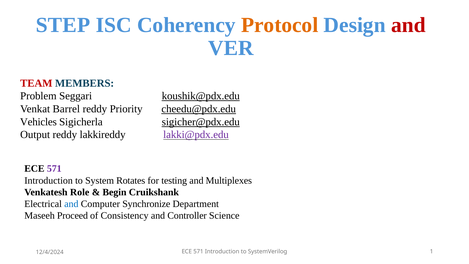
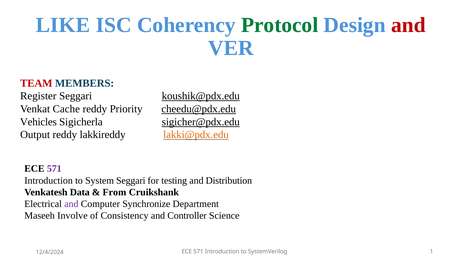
STEP: STEP -> LIKE
Protocol colour: orange -> green
Problem: Problem -> Register
Barrel: Barrel -> Cache
lakki@pdx.edu colour: purple -> orange
System Rotates: Rotates -> Seggari
Multiplexes: Multiplexes -> Distribution
Role: Role -> Data
Begin: Begin -> From
and at (71, 204) colour: blue -> purple
Proceed: Proceed -> Involve
